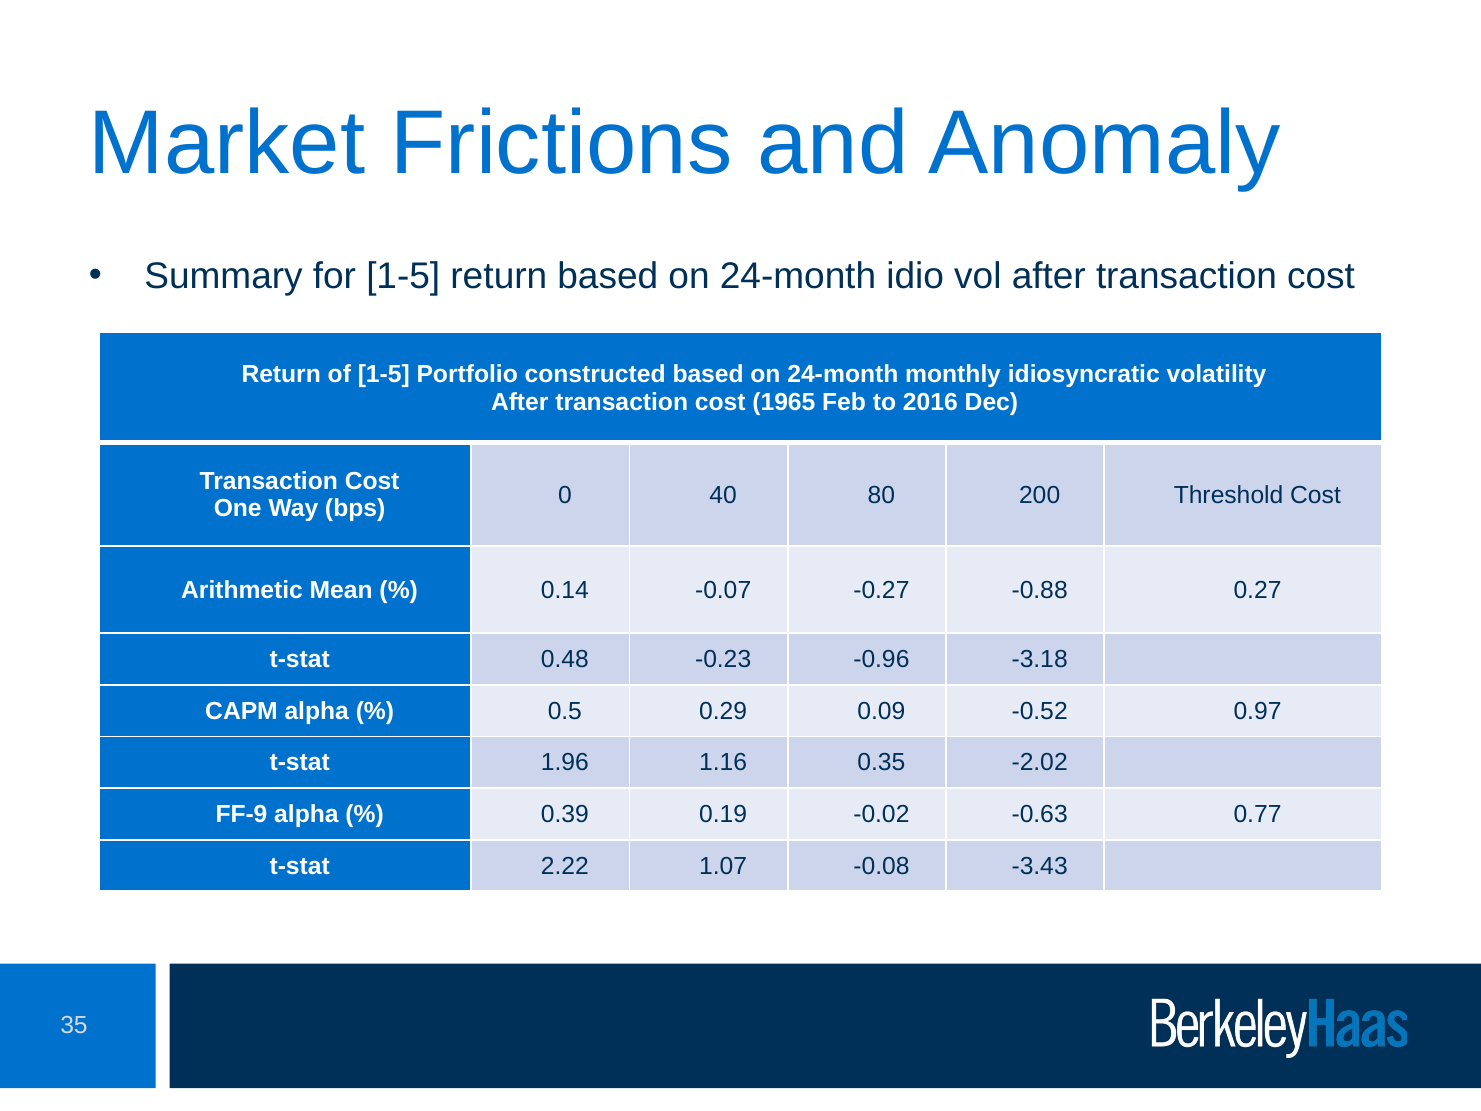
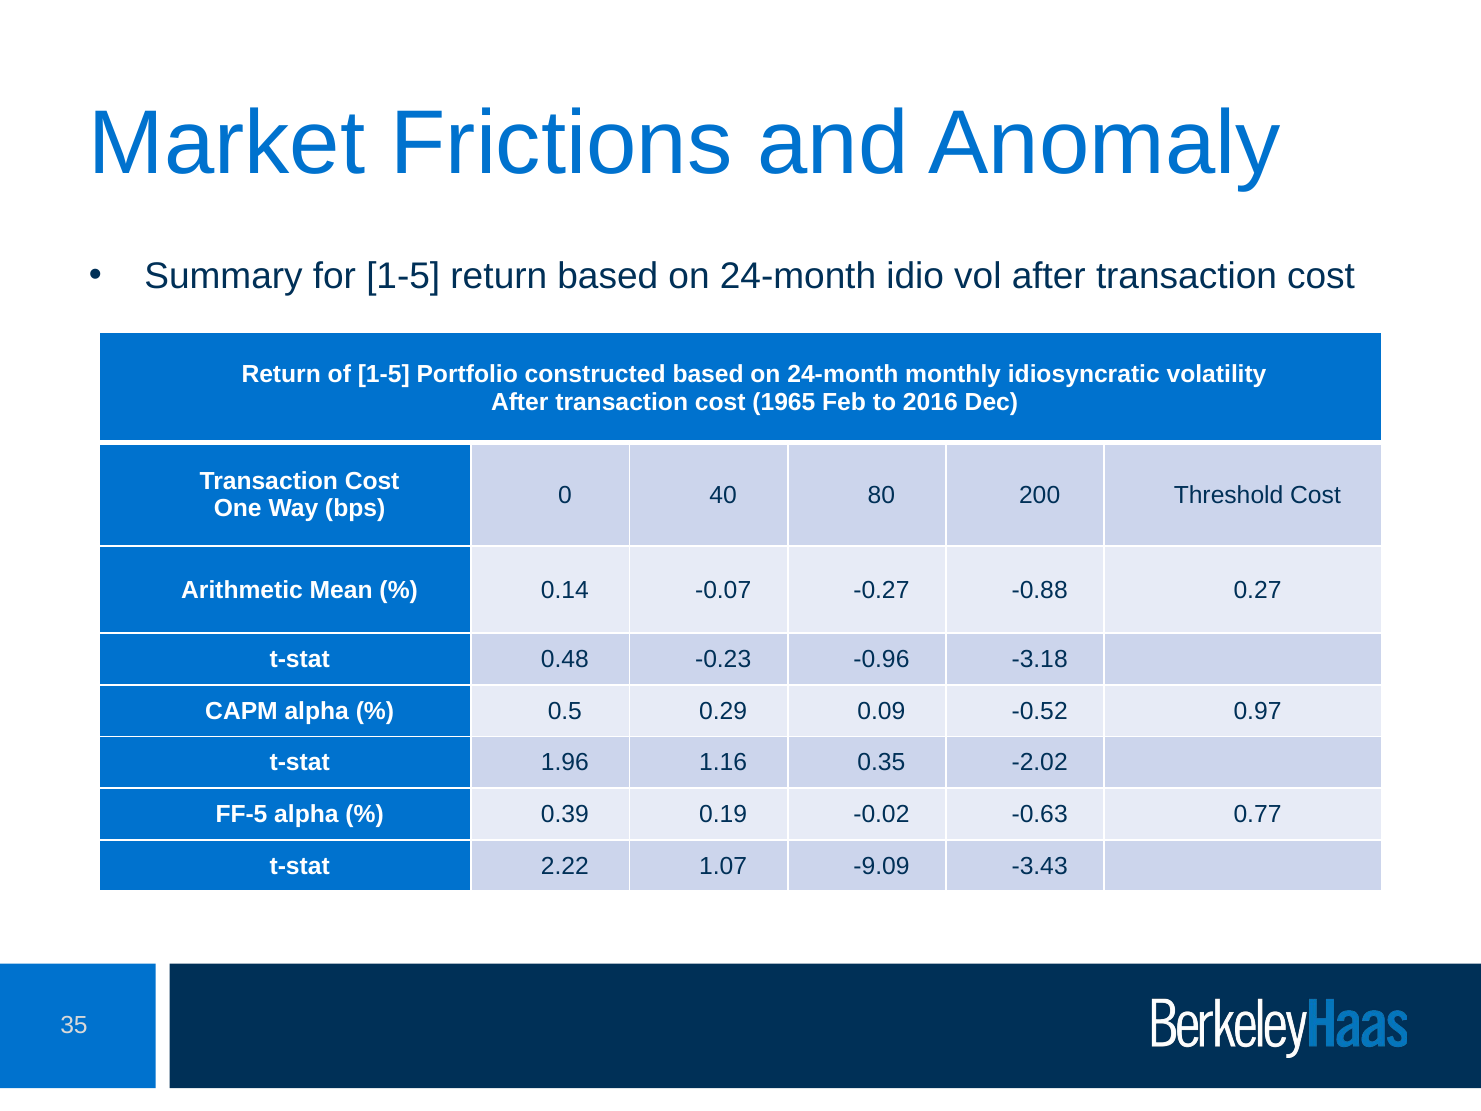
FF-9: FF-9 -> FF-5
-0.08: -0.08 -> -9.09
